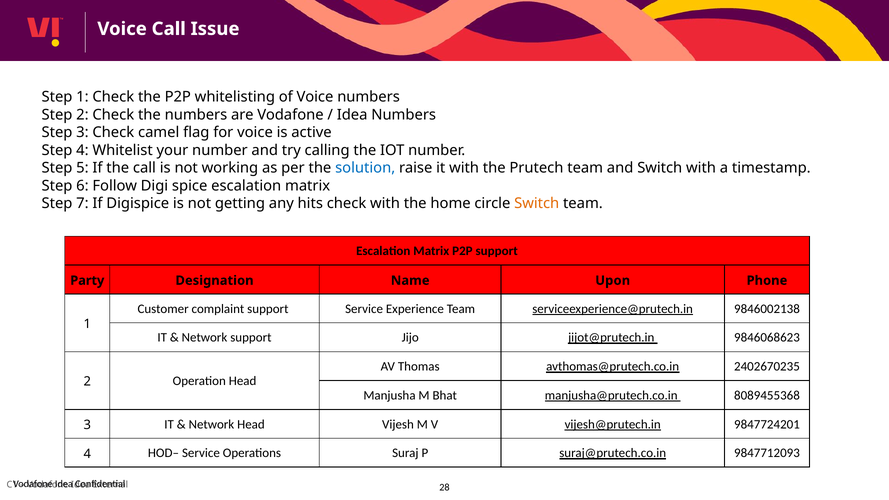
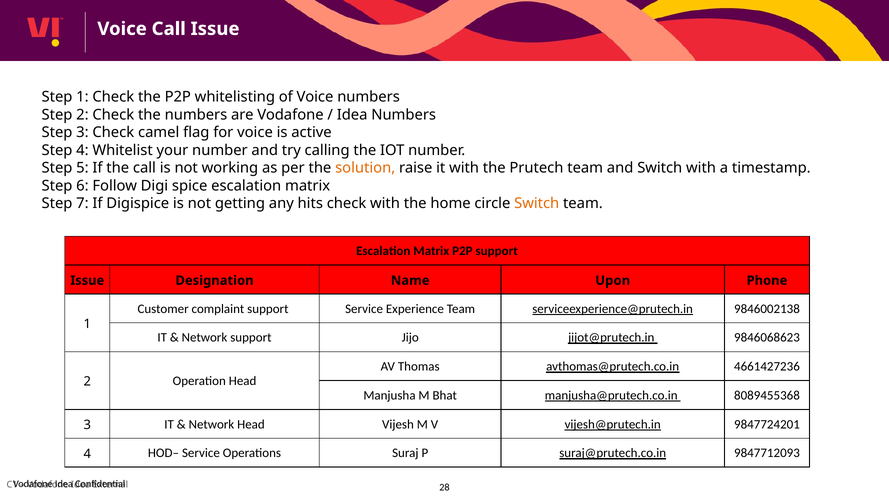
solution colour: blue -> orange
Party at (87, 281): Party -> Issue
2402670235: 2402670235 -> 4661427236
